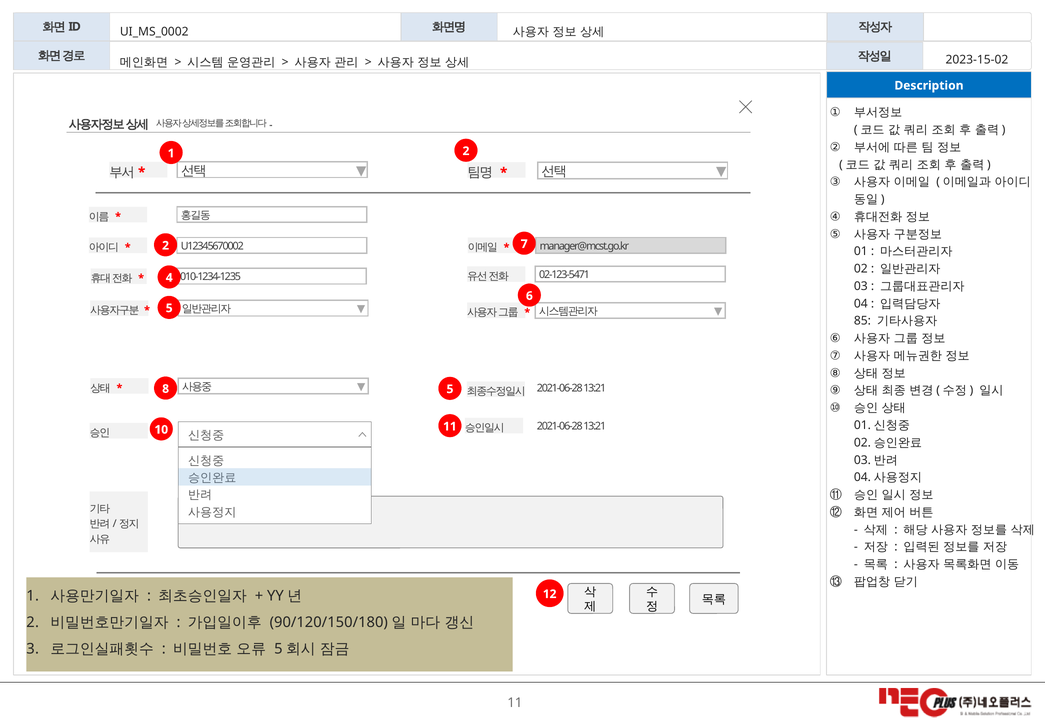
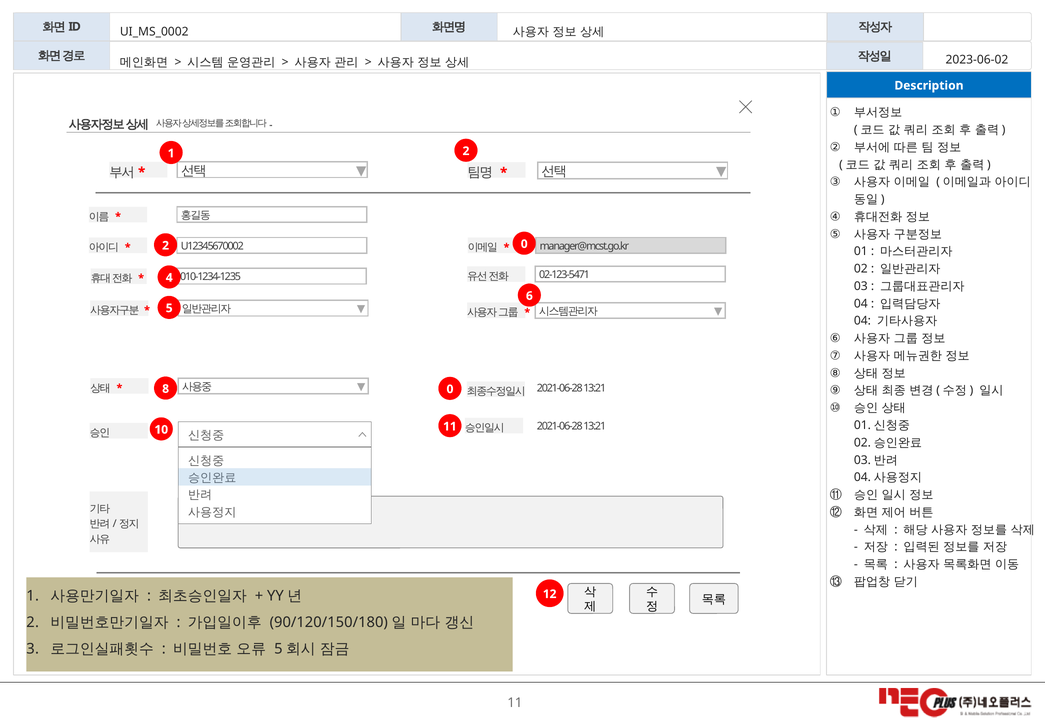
2023-15-02: 2023-15-02 -> 2023-06-02
2 7: 7 -> 0
85 at (862, 321): 85 -> 04
8 5: 5 -> 0
